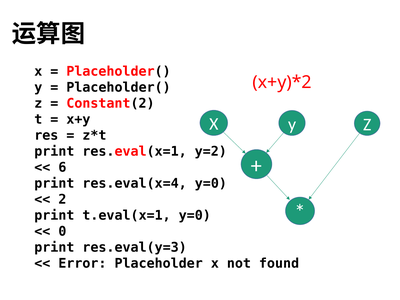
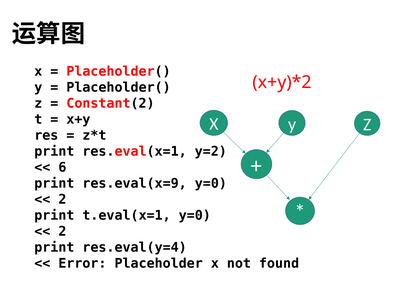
res.eval(x=4: res.eval(x=4 -> res.eval(x=9
0 at (62, 231): 0 -> 2
res.eval(y=3: res.eval(y=3 -> res.eval(y=4
